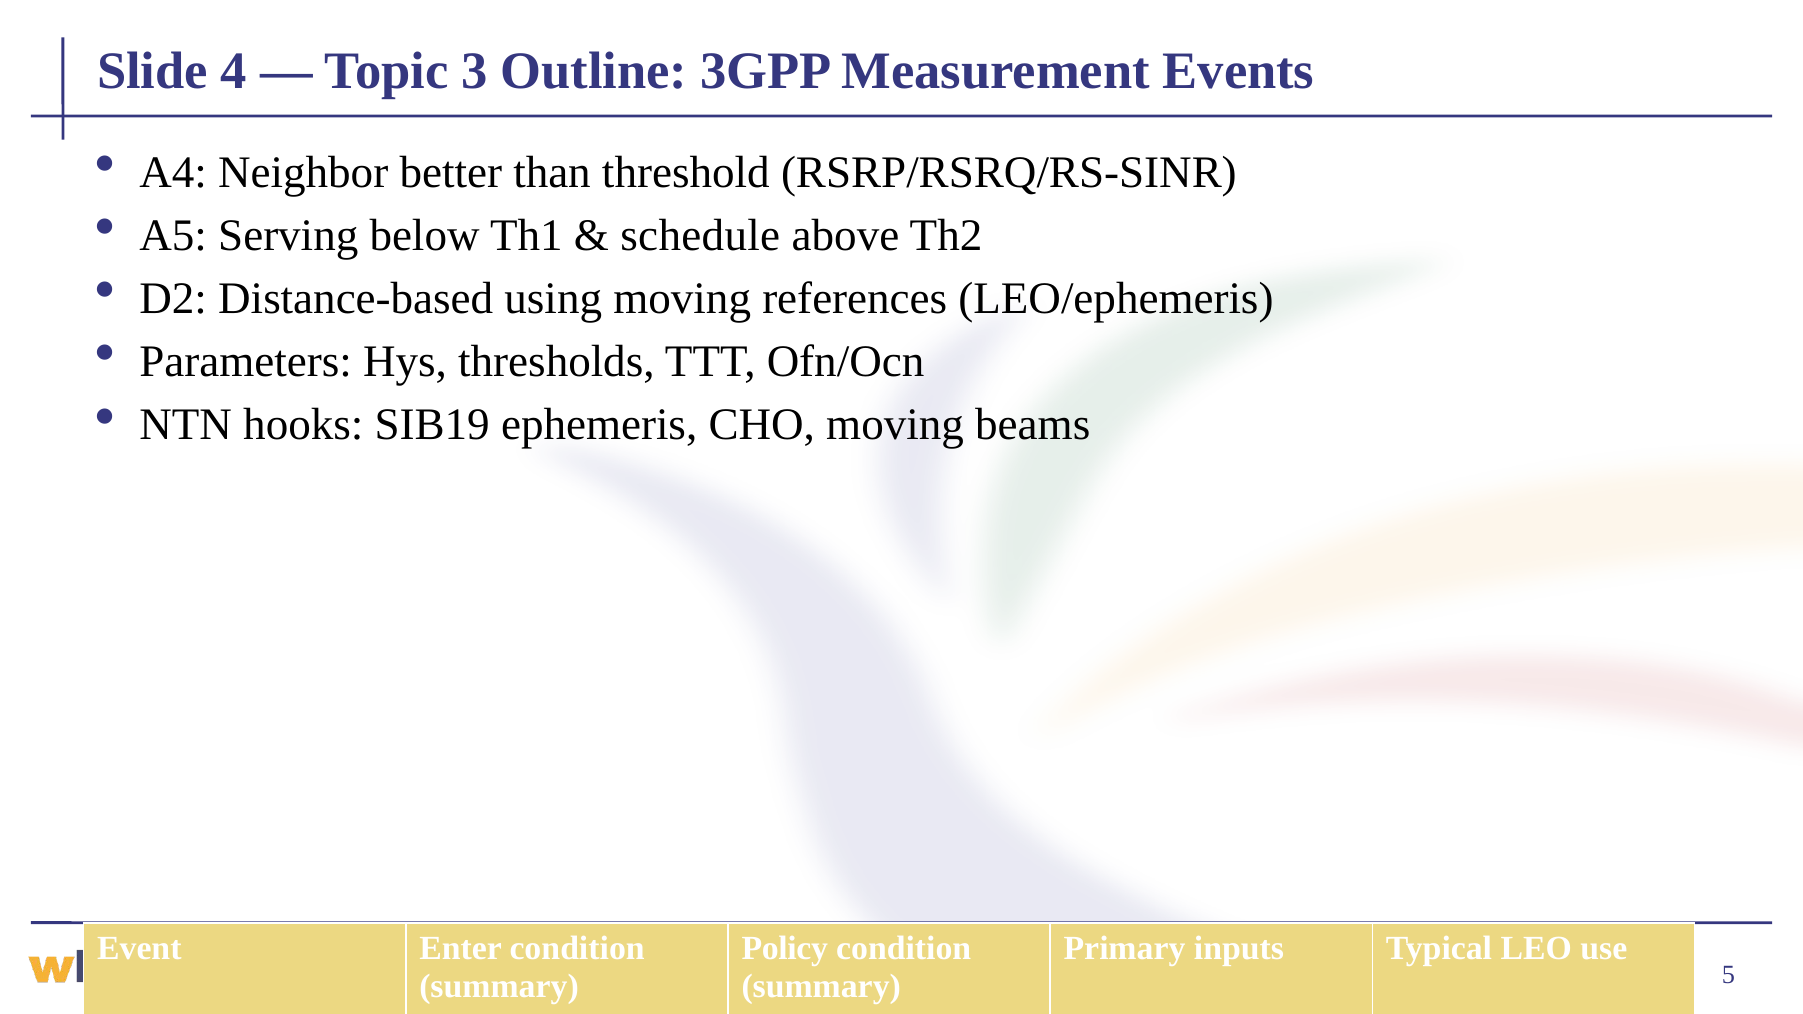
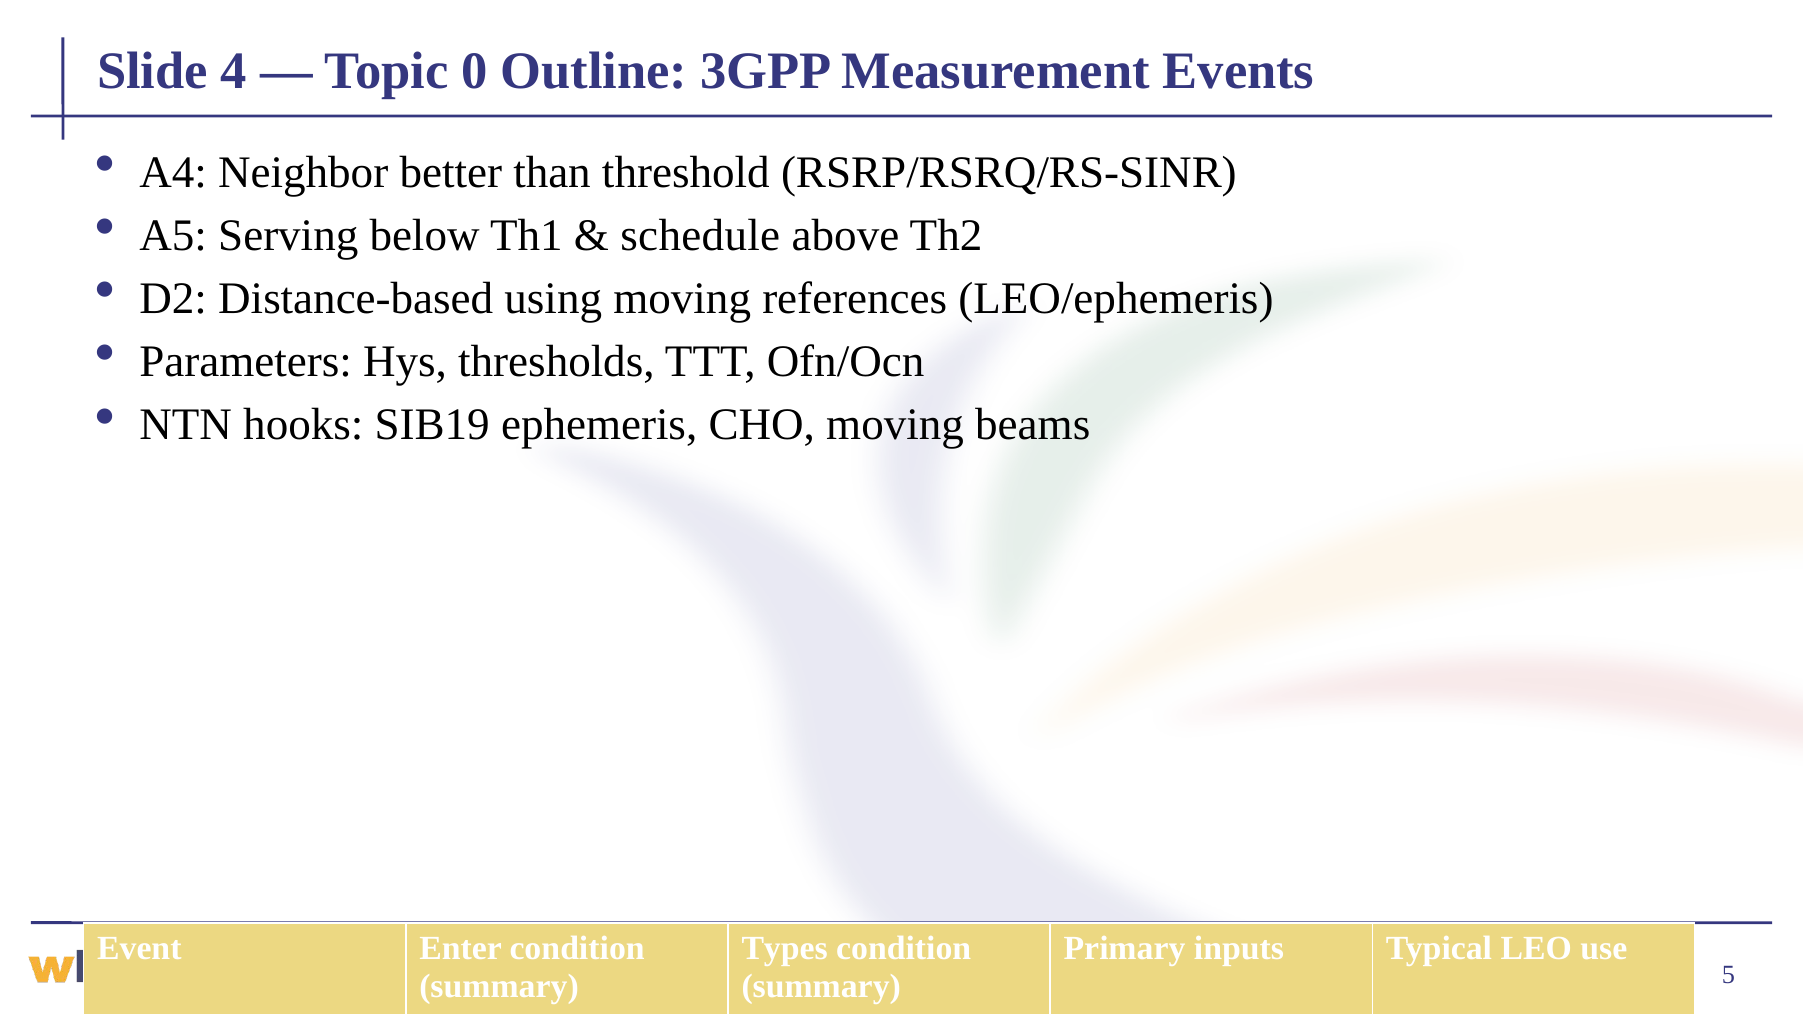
3: 3 -> 0
Policy: Policy -> Types
